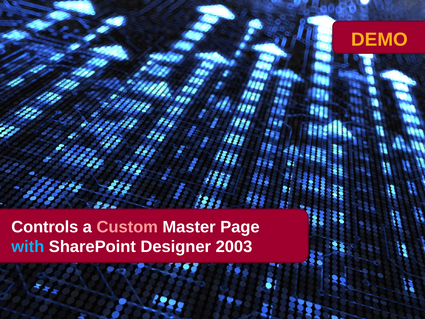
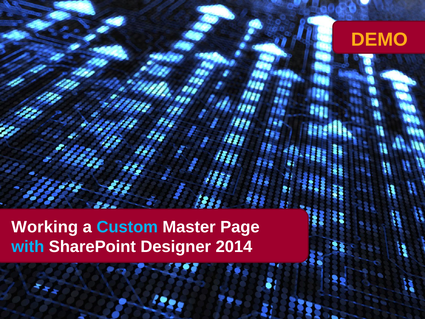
Controls: Controls -> Working
Custom colour: pink -> light blue
2003: 2003 -> 2014
